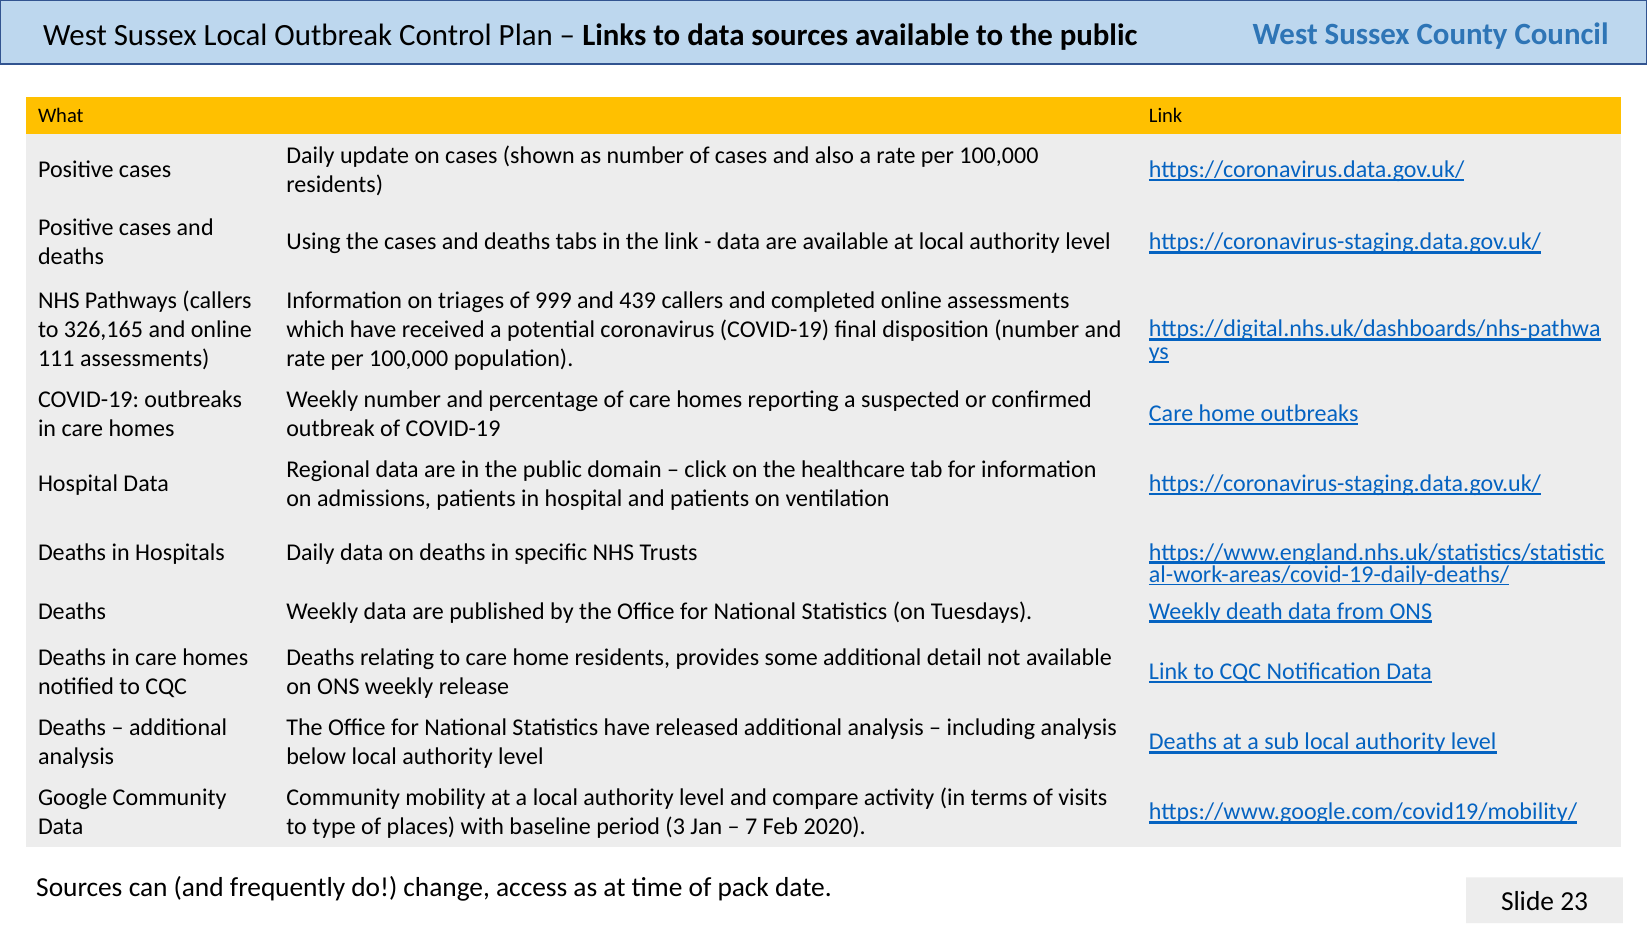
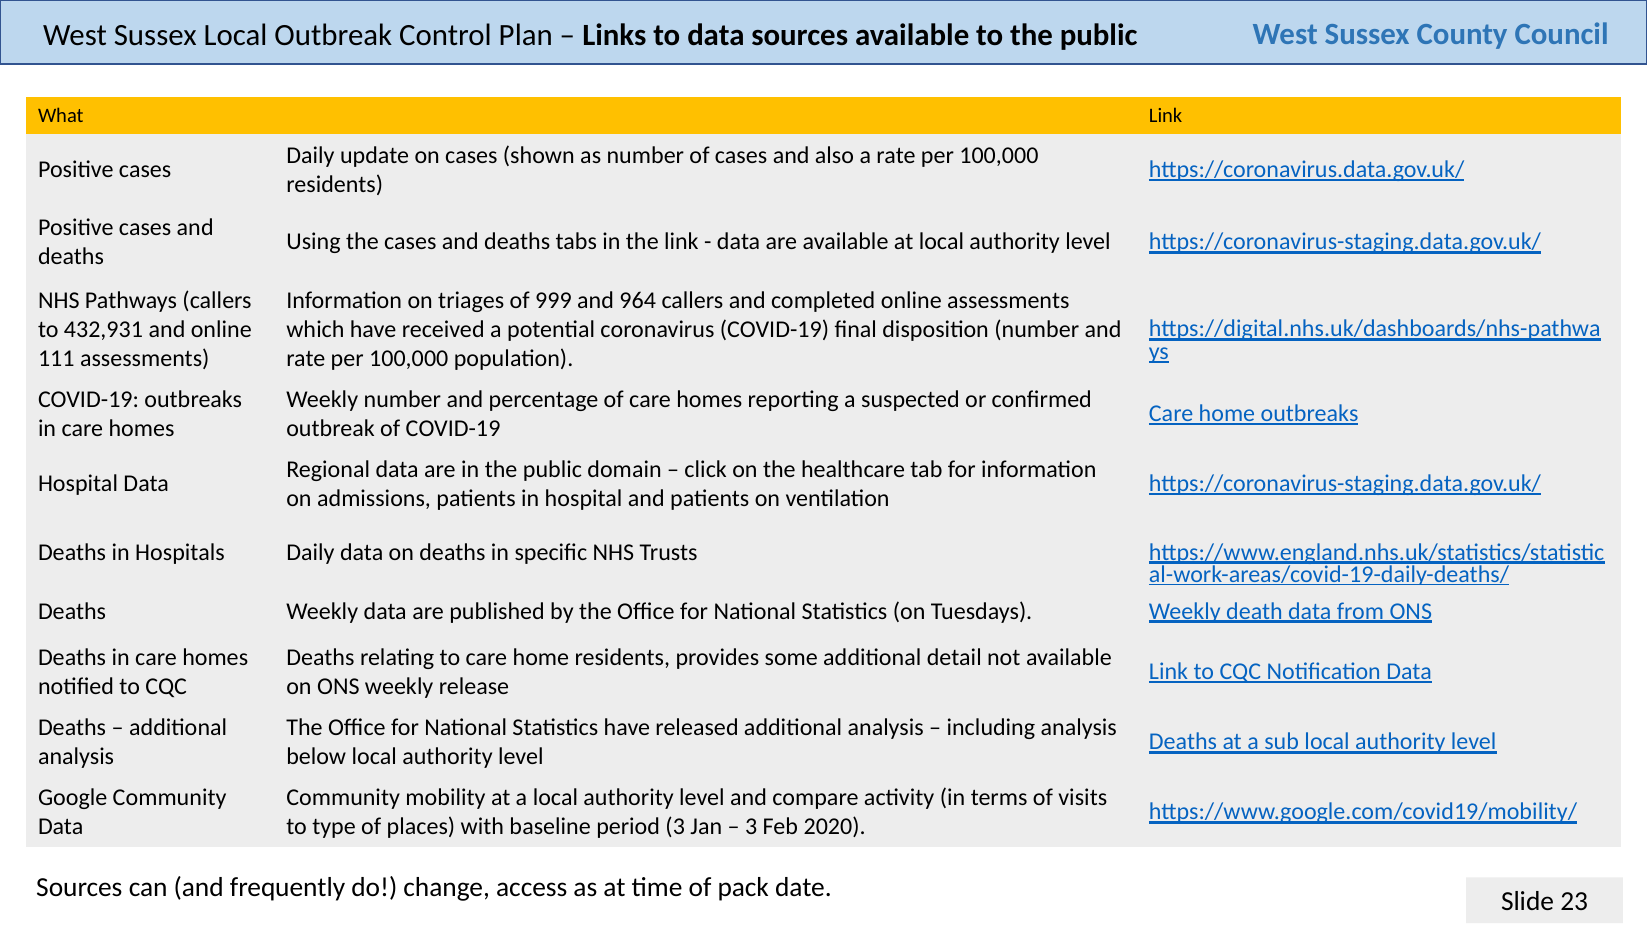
439: 439 -> 964
326,165: 326,165 -> 432,931
7 at (751, 826): 7 -> 3
